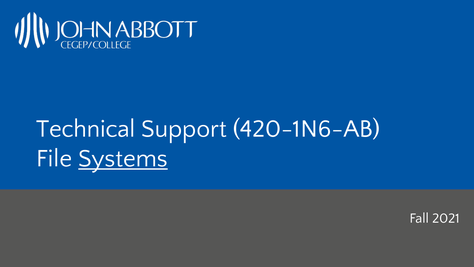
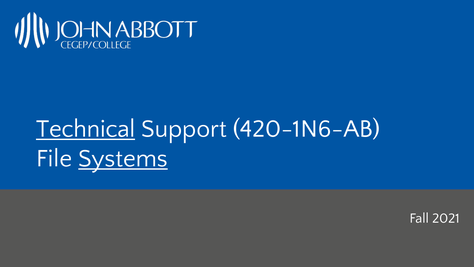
Technical underline: none -> present
